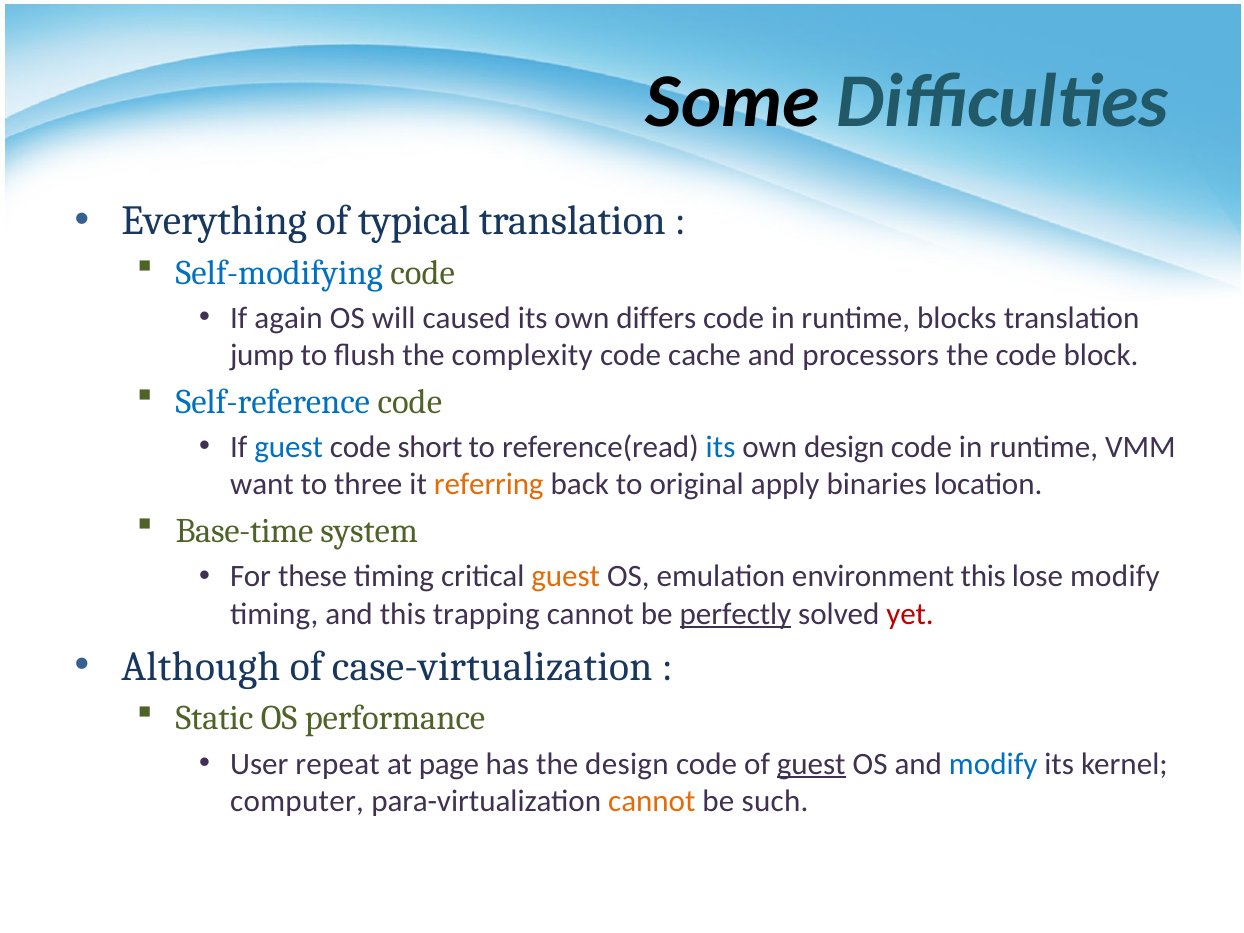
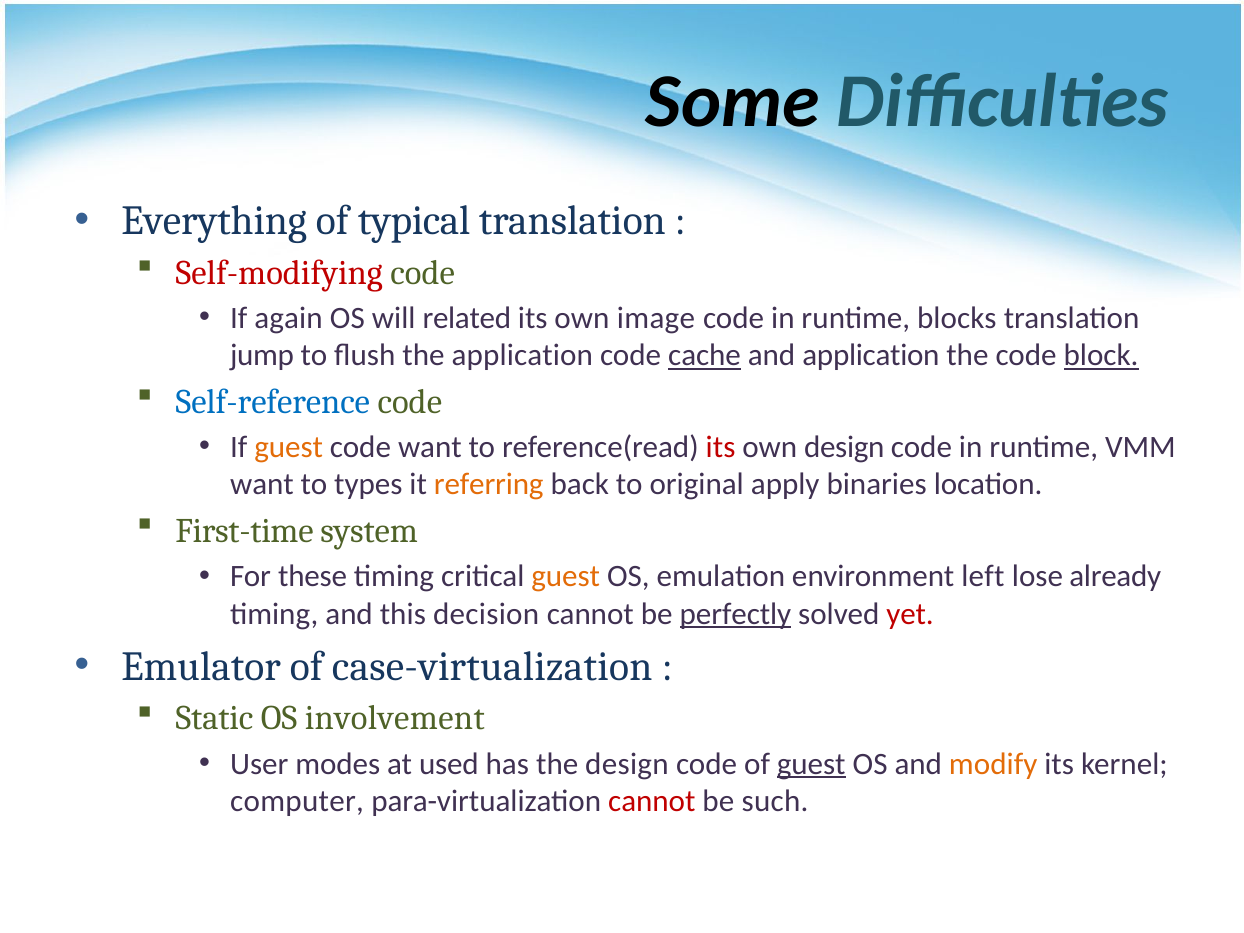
Self-modifying colour: blue -> red
caused: caused -> related
differs: differs -> image
the complexity: complexity -> application
cache underline: none -> present
and processors: processors -> application
block underline: none -> present
guest at (289, 447) colour: blue -> orange
code short: short -> want
its at (721, 447) colour: blue -> red
three: three -> types
Base-time: Base-time -> First-time
environment this: this -> left
lose modify: modify -> already
trapping: trapping -> decision
Although: Although -> Emulator
performance: performance -> involvement
repeat: repeat -> modes
page: page -> used
modify at (993, 764) colour: blue -> orange
cannot at (652, 801) colour: orange -> red
